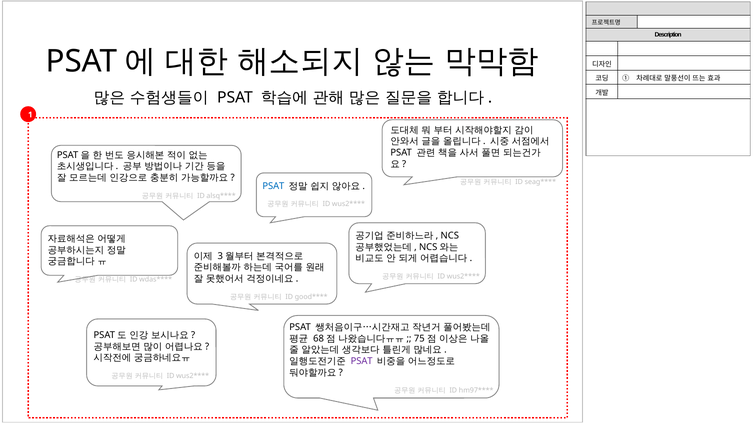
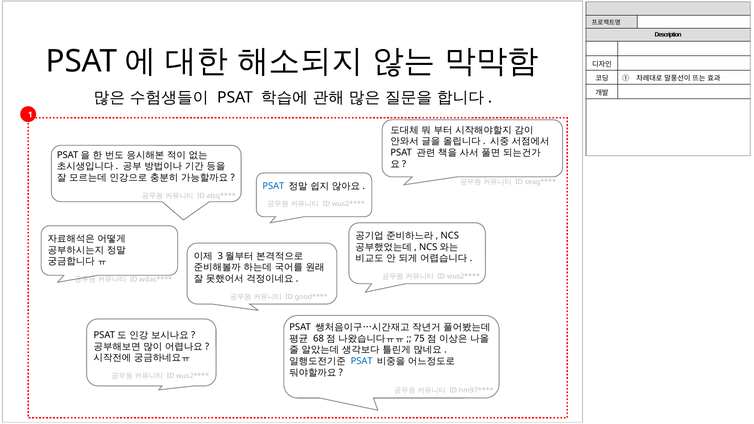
PSAT at (362, 361) colour: purple -> blue
